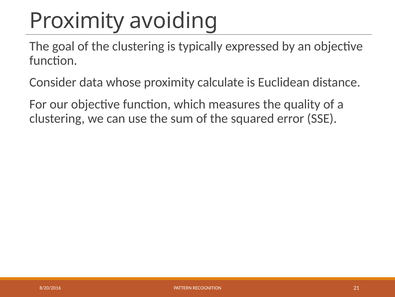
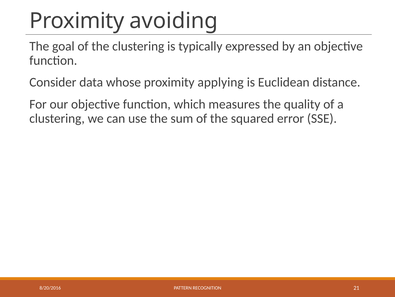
calculate: calculate -> applying
